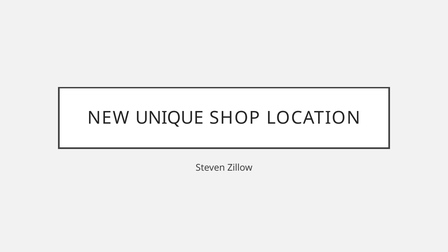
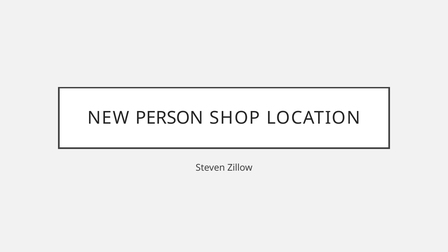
UNIQUE: UNIQUE -> PERSON
